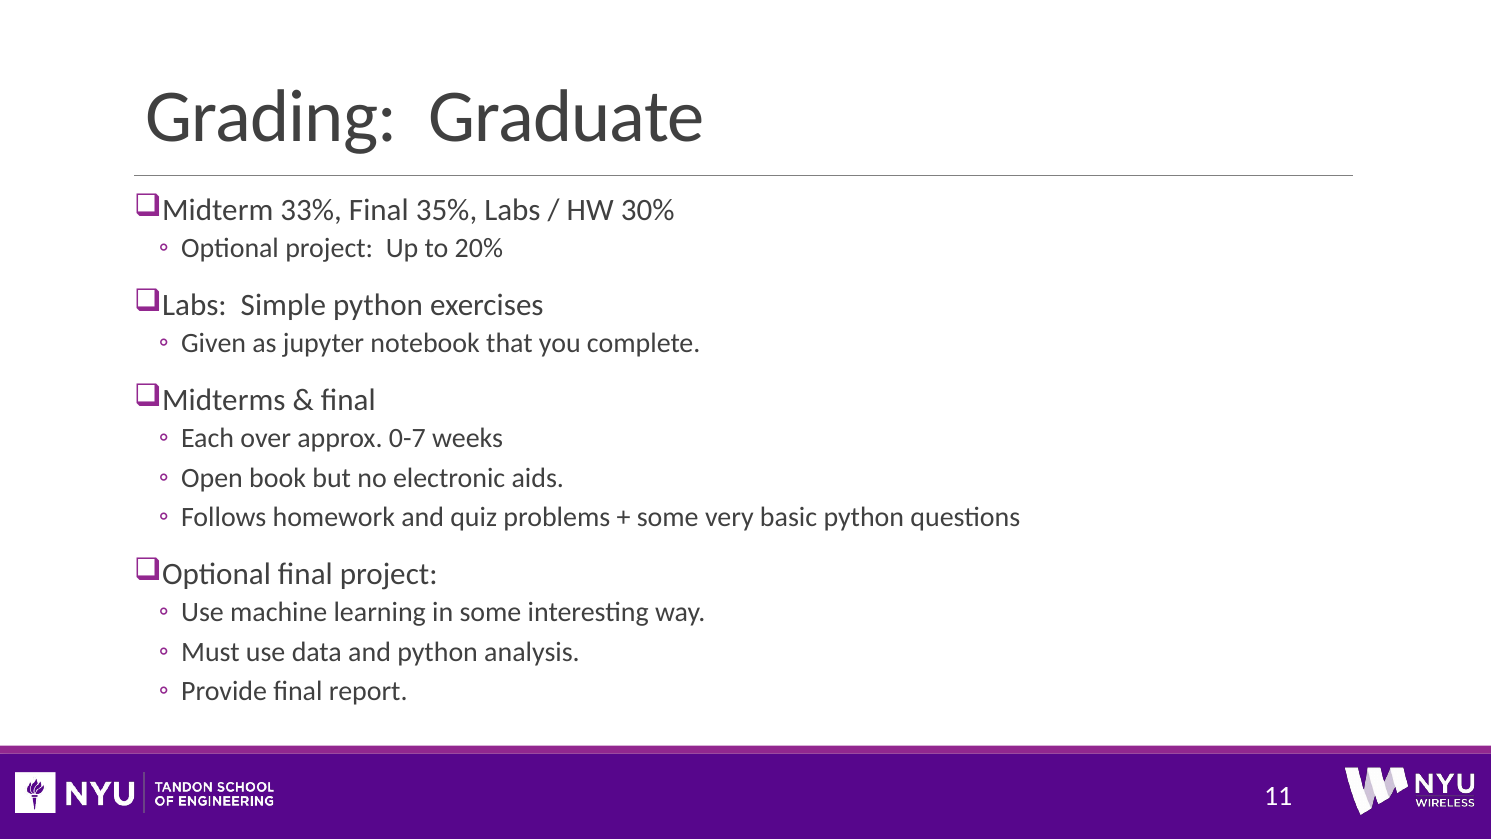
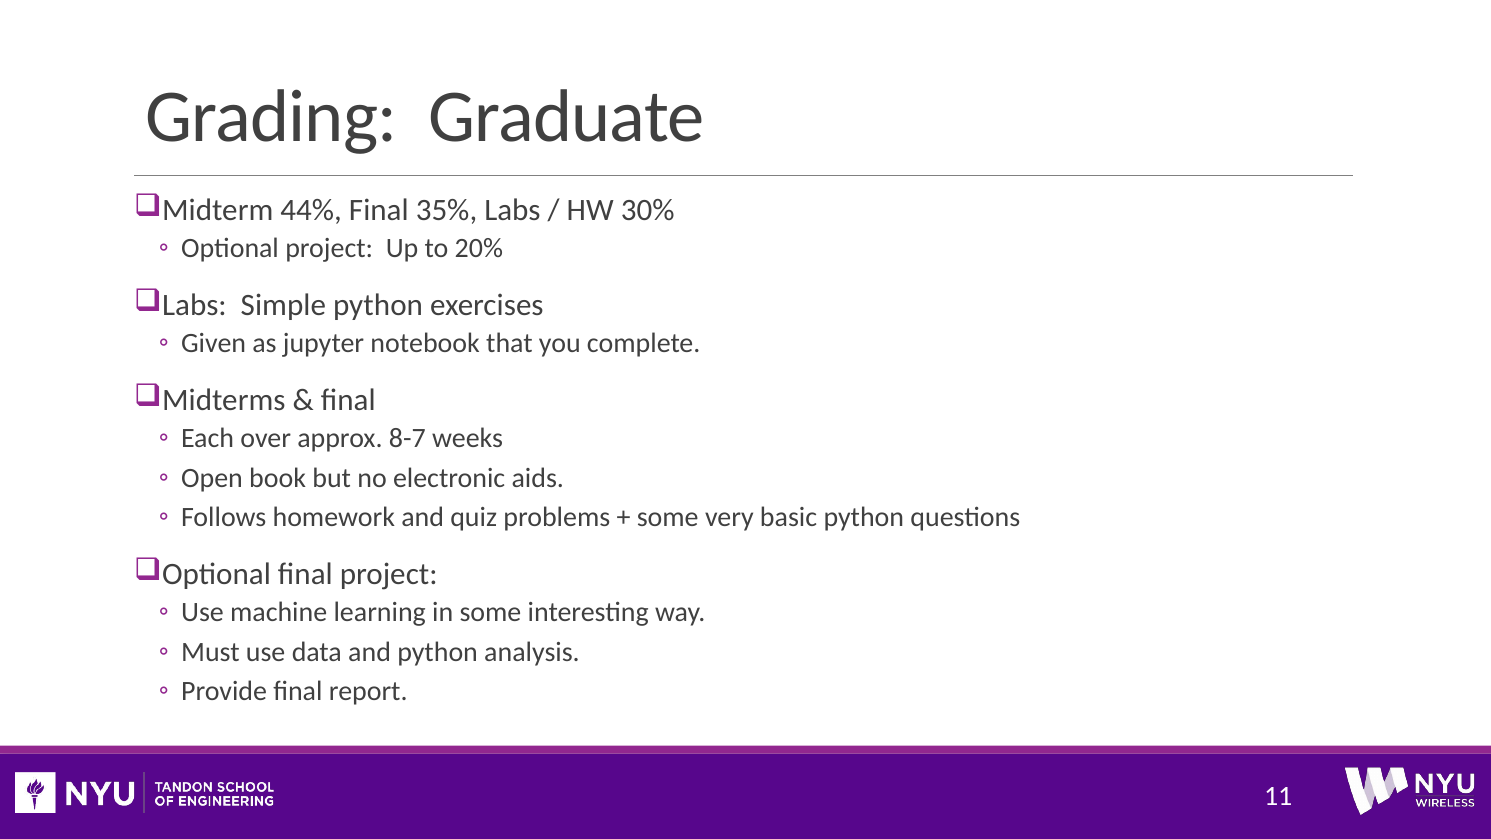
33%: 33% -> 44%
0-7: 0-7 -> 8-7
